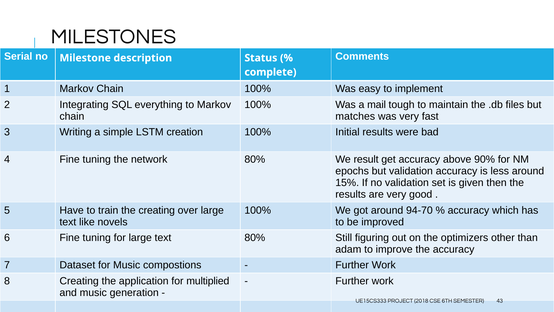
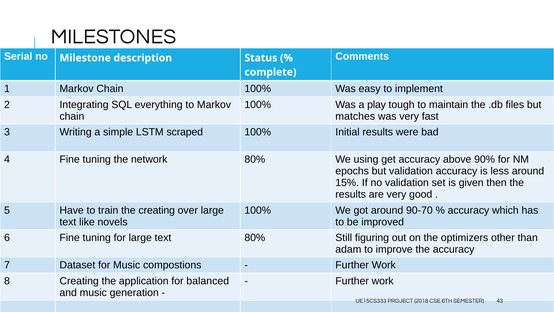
mail: mail -> play
creation: creation -> scraped
result: result -> using
94-70: 94-70 -> 90-70
multiplied: multiplied -> balanced
